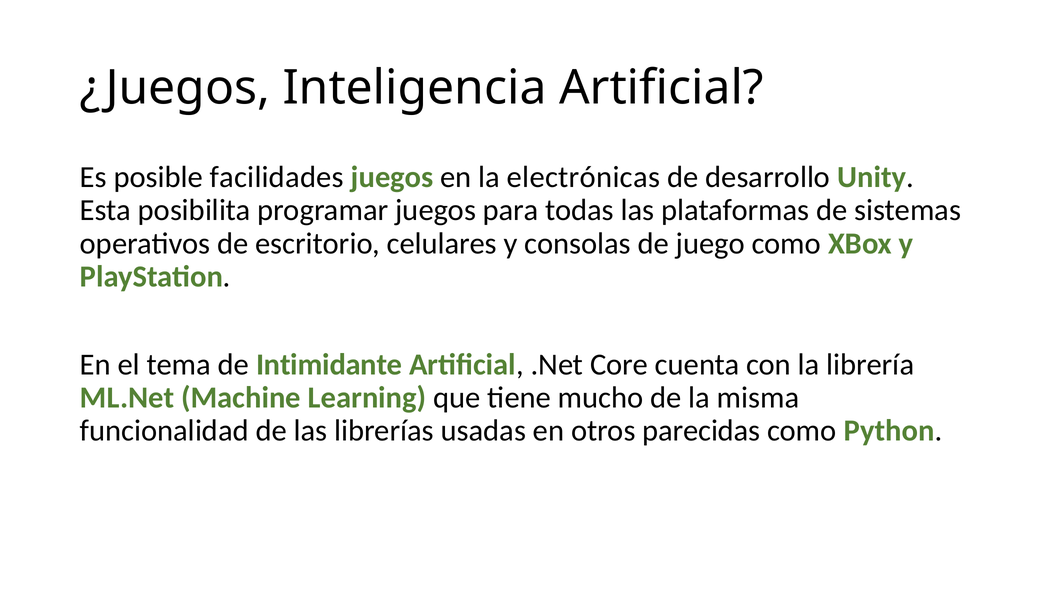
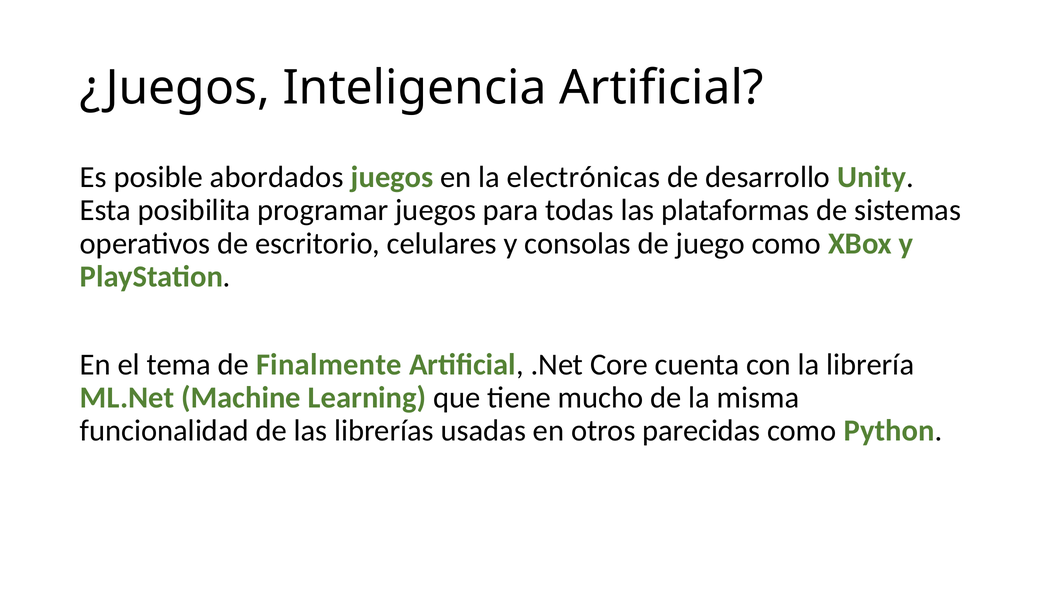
facilidades: facilidades -> abordados
Intimidante: Intimidante -> Finalmente
